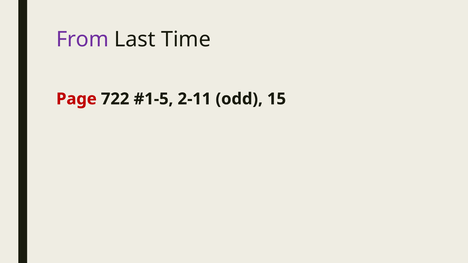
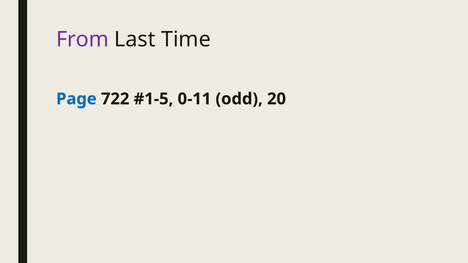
Page colour: red -> blue
2-11: 2-11 -> 0-11
15: 15 -> 20
